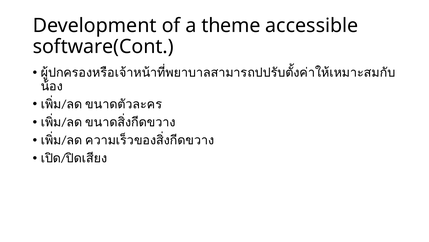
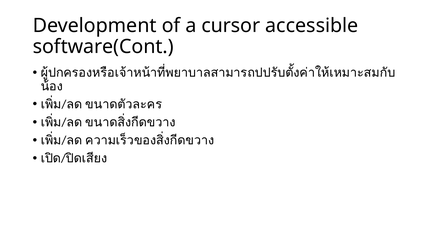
theme: theme -> cursor
